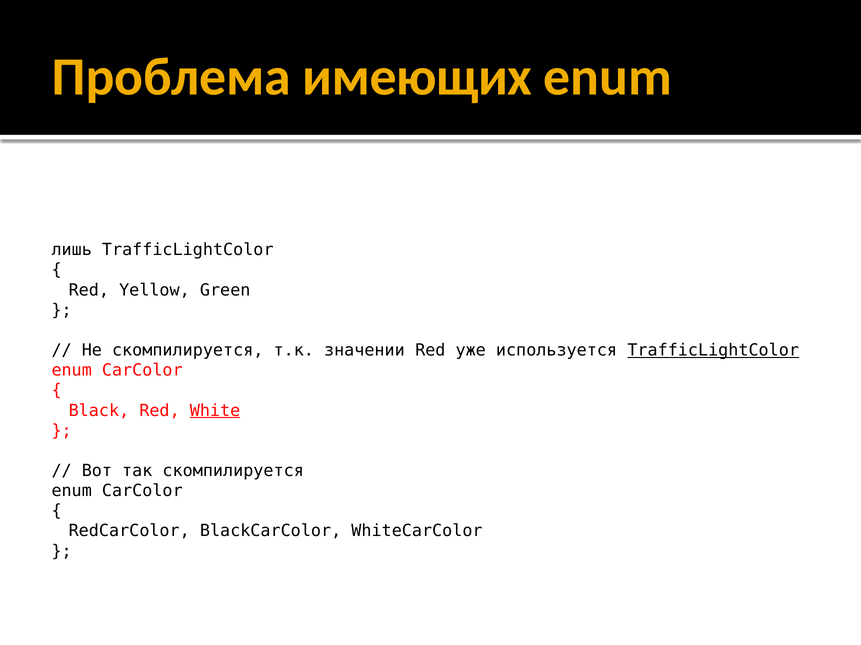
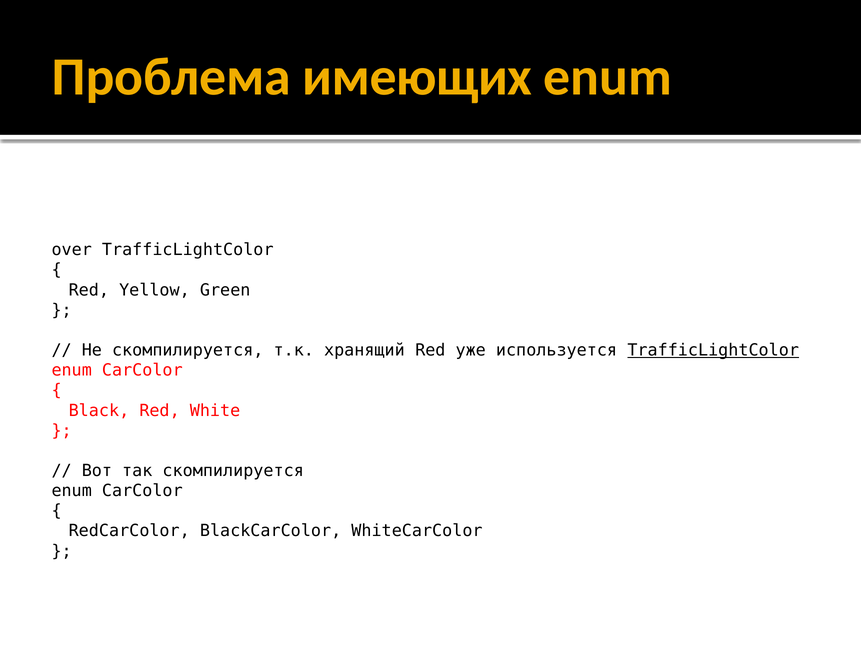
лишь: лишь -> over
значении: значении -> хранящий
White underline: present -> none
